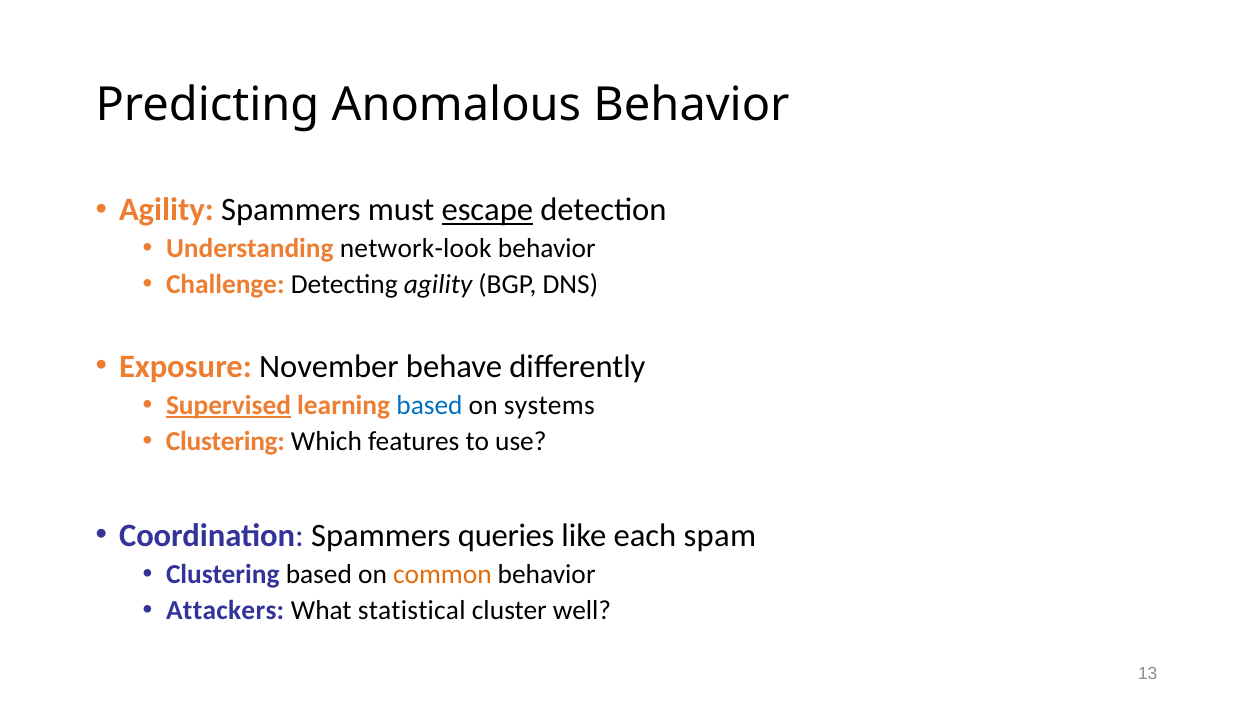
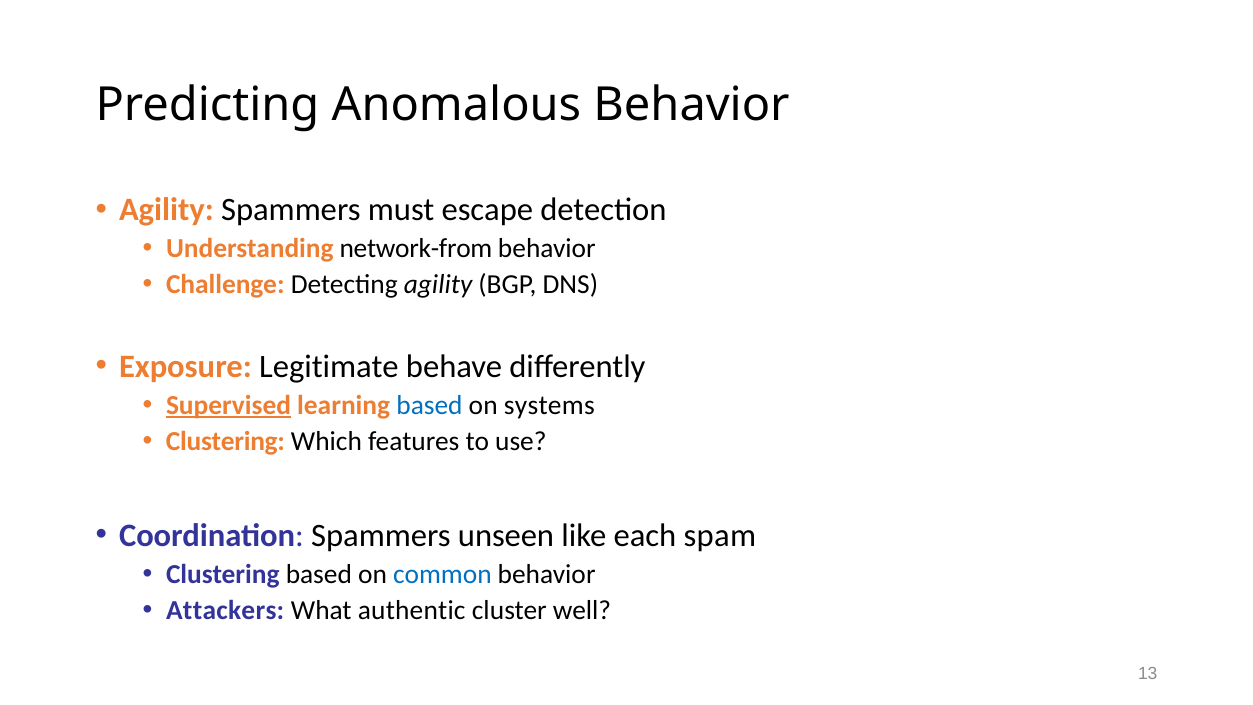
escape underline: present -> none
network-look: network-look -> network-from
November: November -> Legitimate
queries: queries -> unseen
common colour: orange -> blue
statistical: statistical -> authentic
